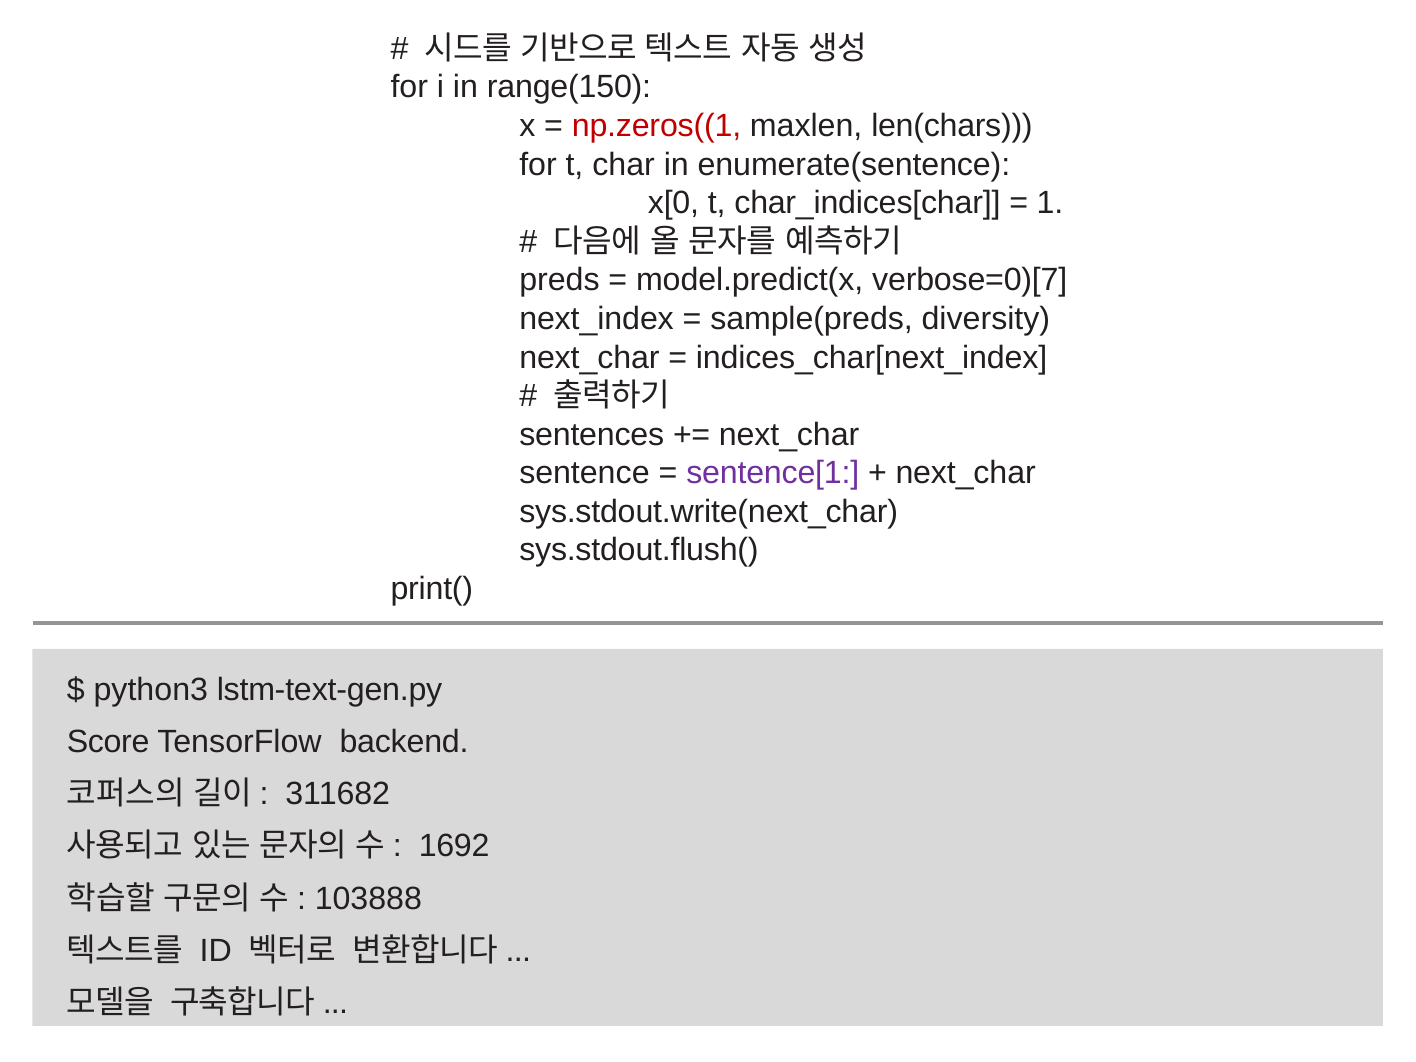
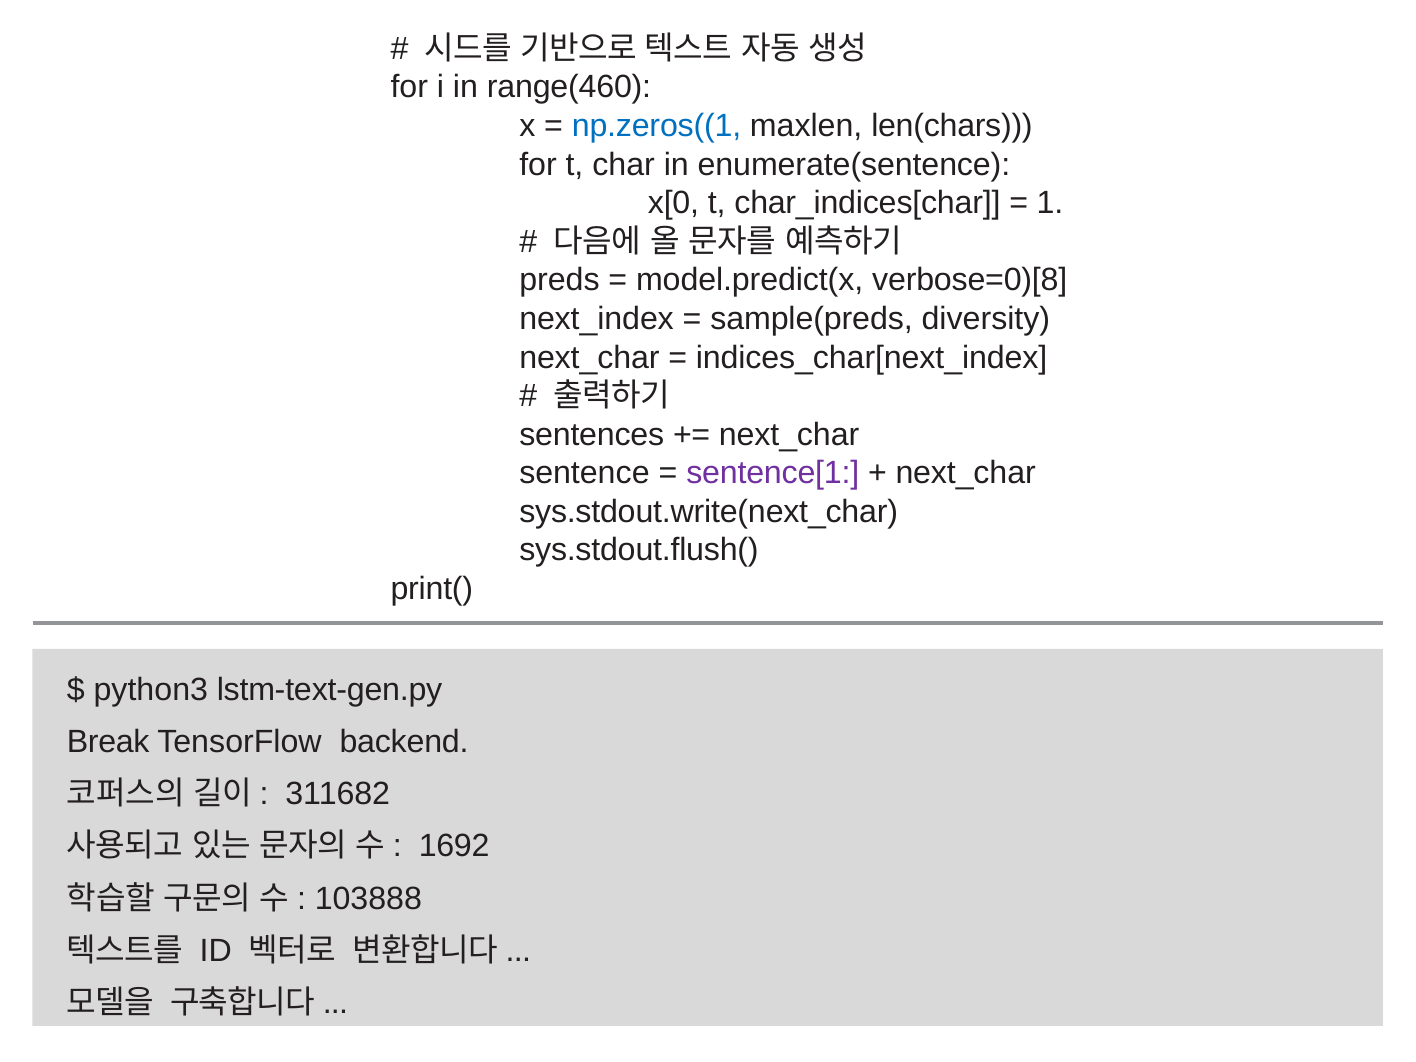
range(150: range(150 -> range(460
np.zeros((1 colour: red -> blue
verbose=0)[7: verbose=0)[7 -> verbose=0)[8
Score: Score -> Break
